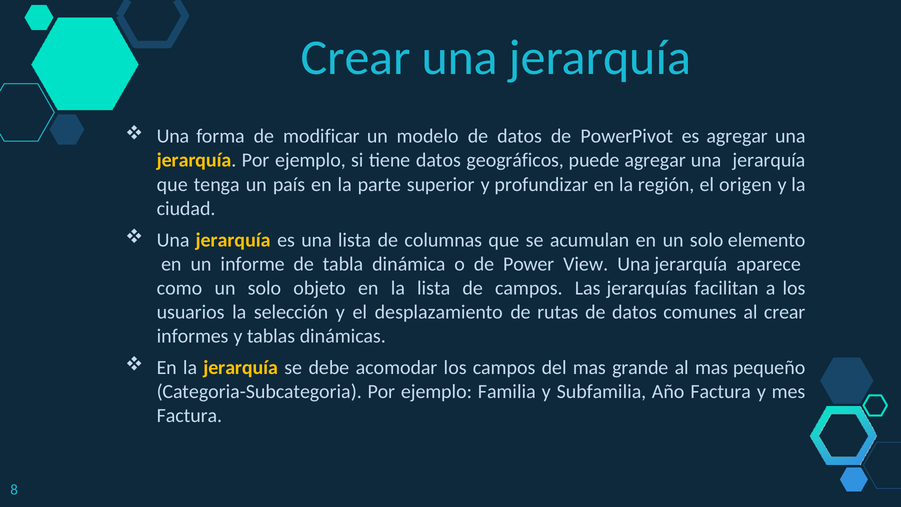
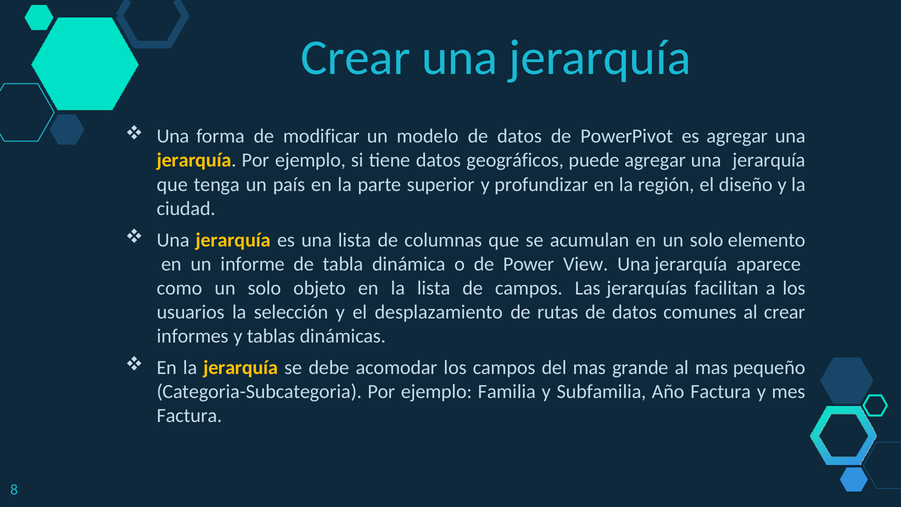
origen: origen -> diseño
